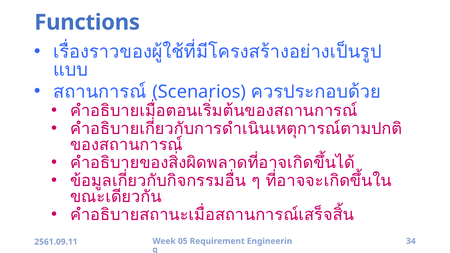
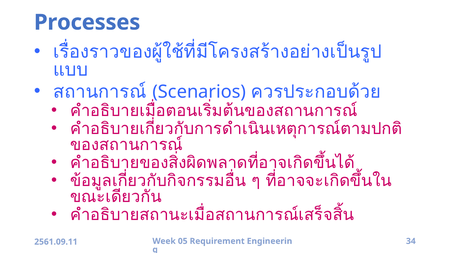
Functions: Functions -> Processes
